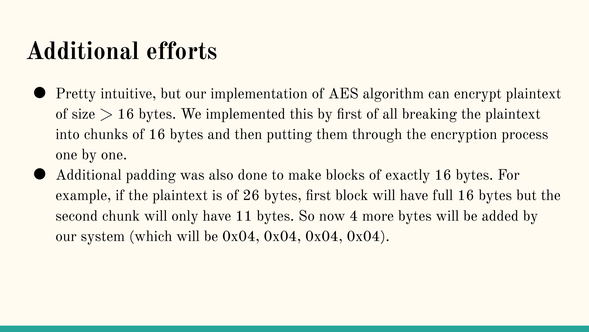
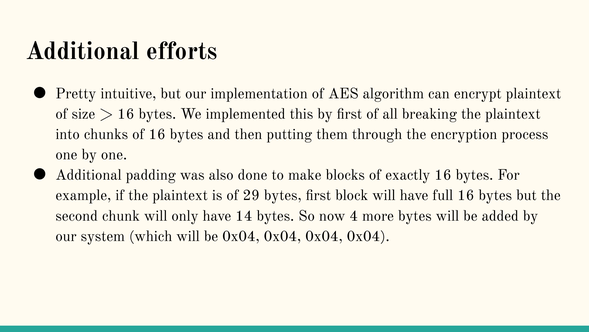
26: 26 -> 29
11: 11 -> 14
